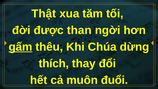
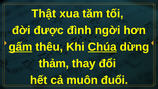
than: than -> đình
Chúa underline: none -> present
thích: thích -> thảm
